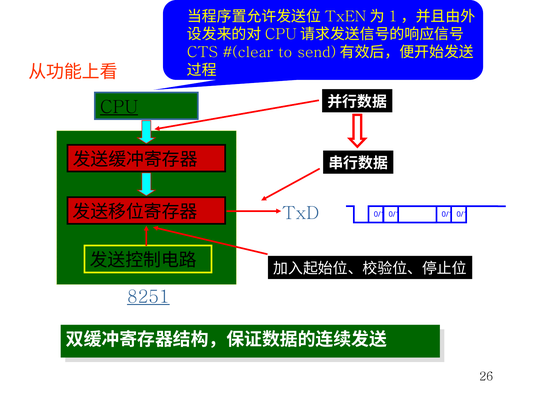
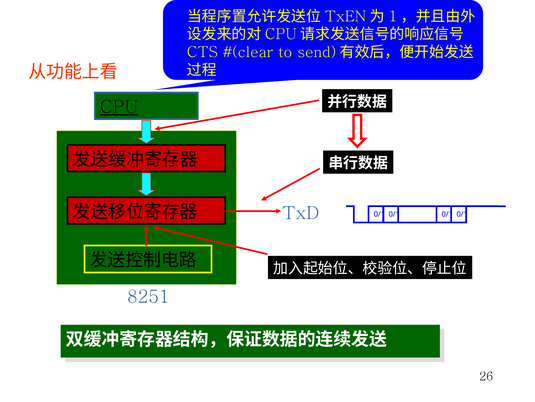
8251 underline: present -> none
